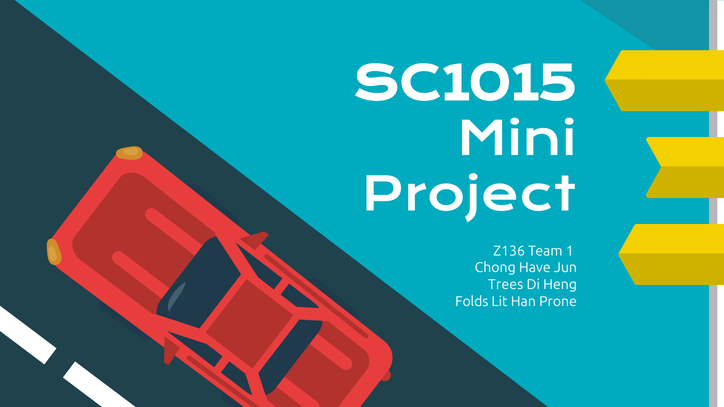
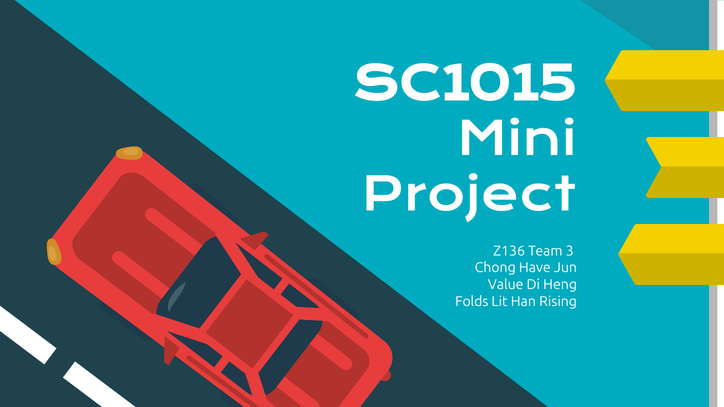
1: 1 -> 3
Trees: Trees -> Value
Prone: Prone -> Rising
